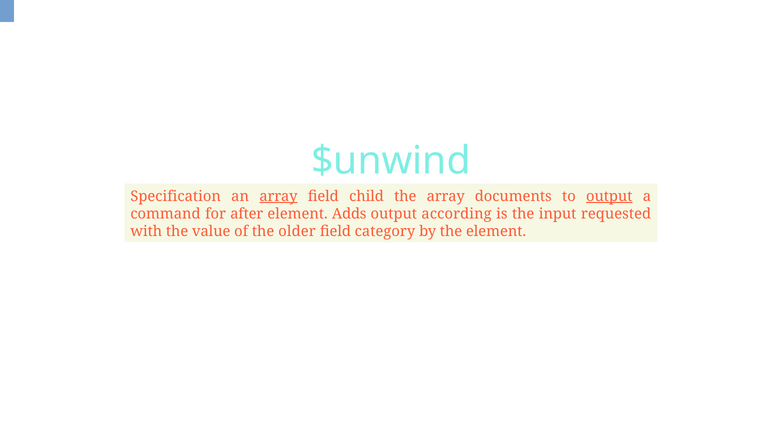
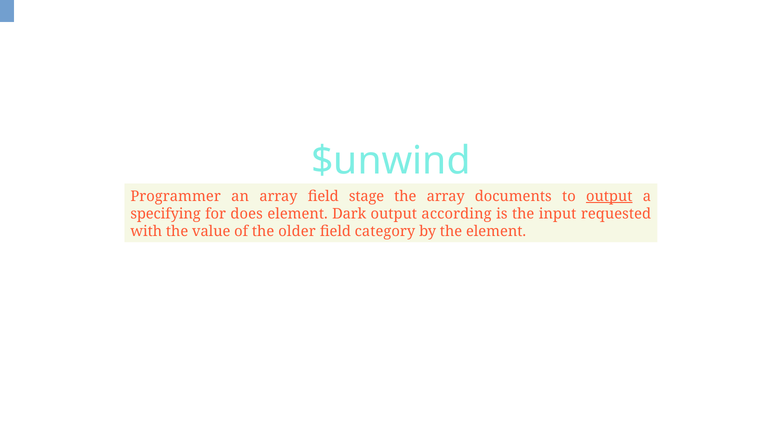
Specification: Specification -> Programmer
array at (278, 196) underline: present -> none
child: child -> stage
command: command -> specifying
after: after -> does
Adds: Adds -> Dark
